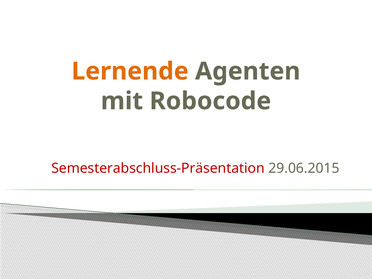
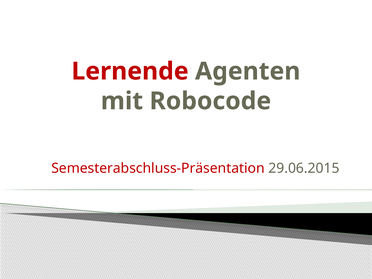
Lernende colour: orange -> red
